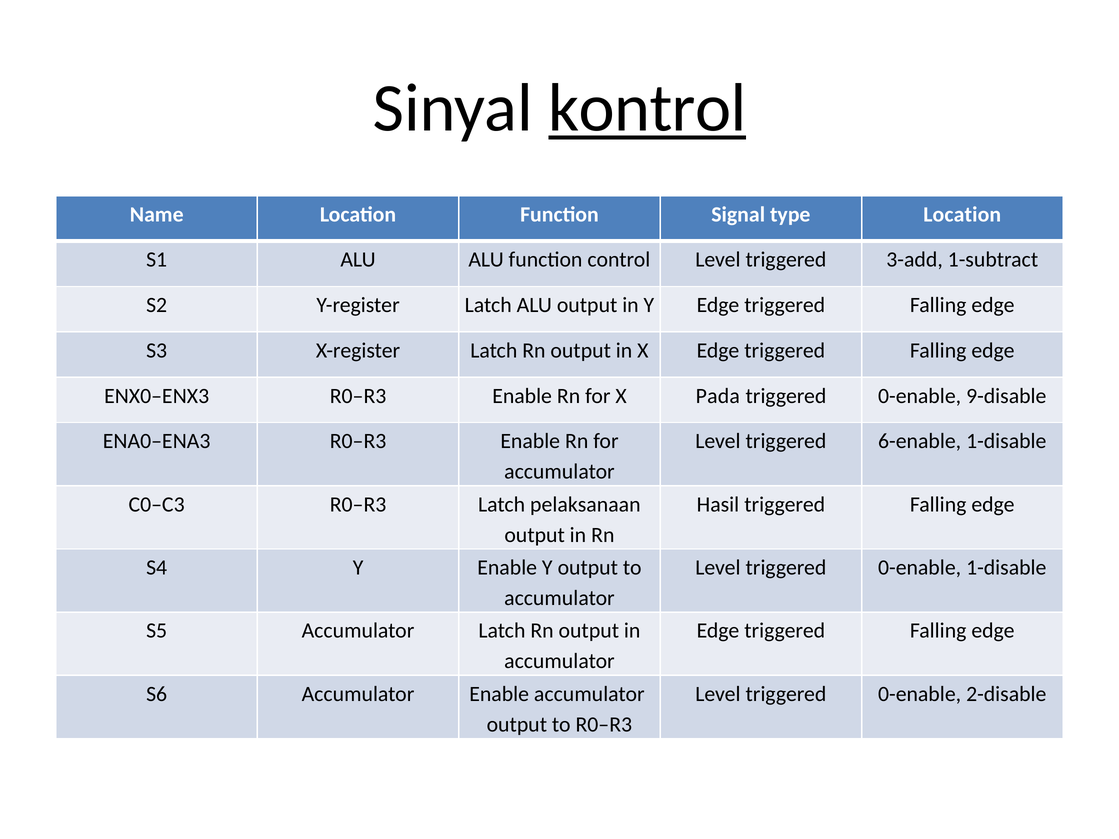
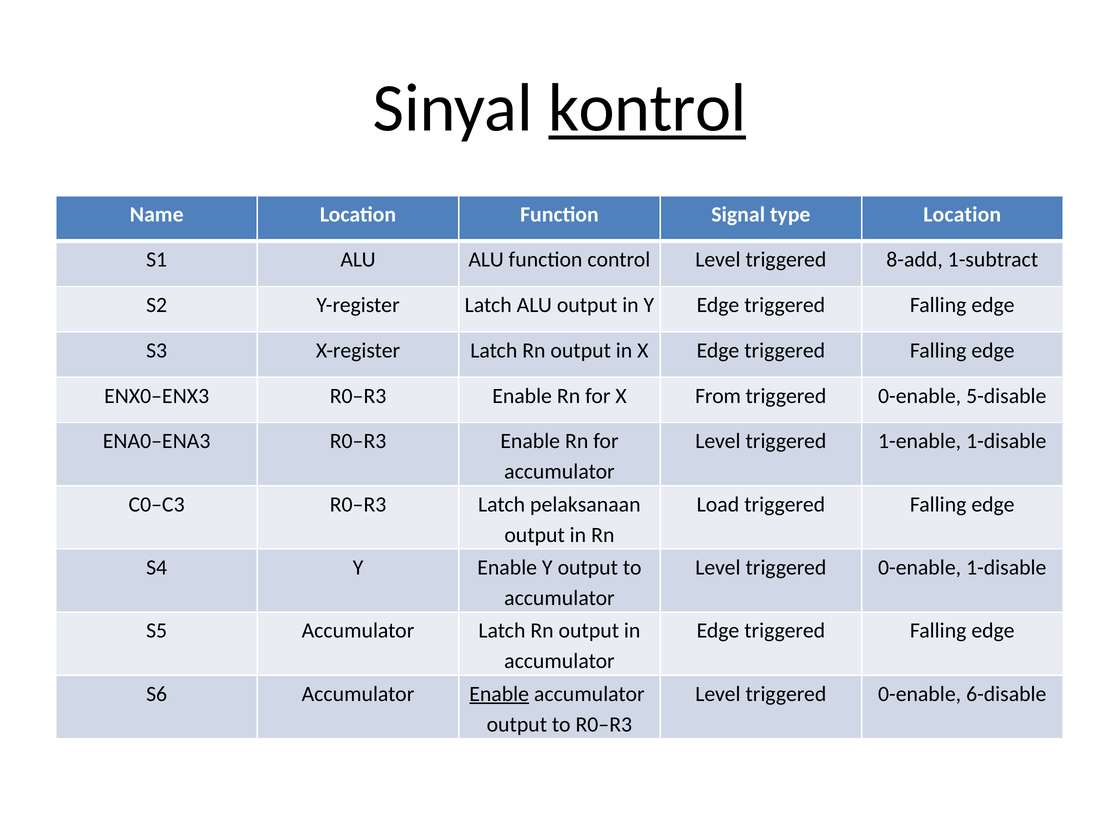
3-add: 3-add -> 8-add
Pada: Pada -> From
9-disable: 9-disable -> 5-disable
6-enable: 6-enable -> 1-enable
Hasil: Hasil -> Load
Enable at (499, 694) underline: none -> present
2-disable: 2-disable -> 6-disable
